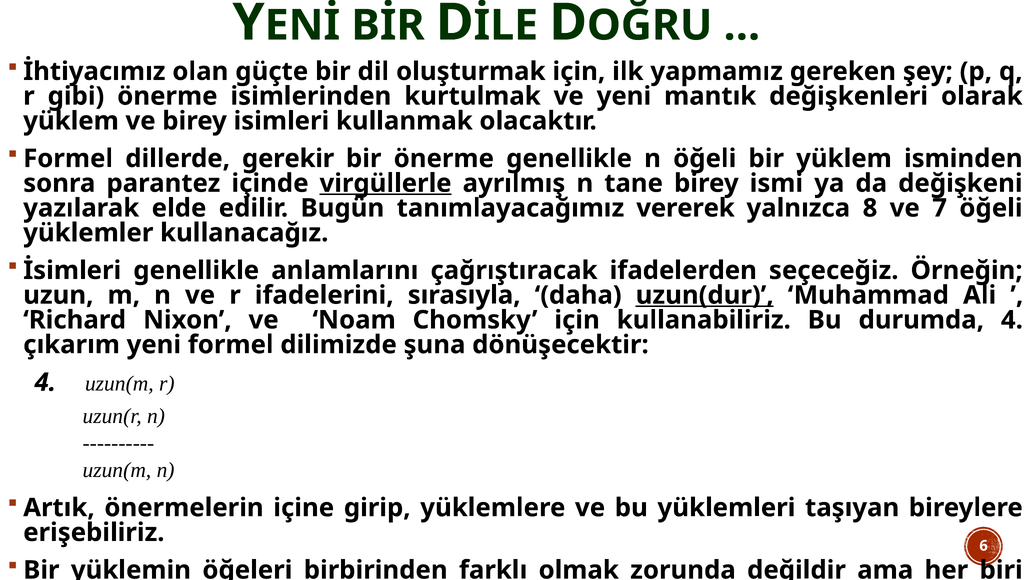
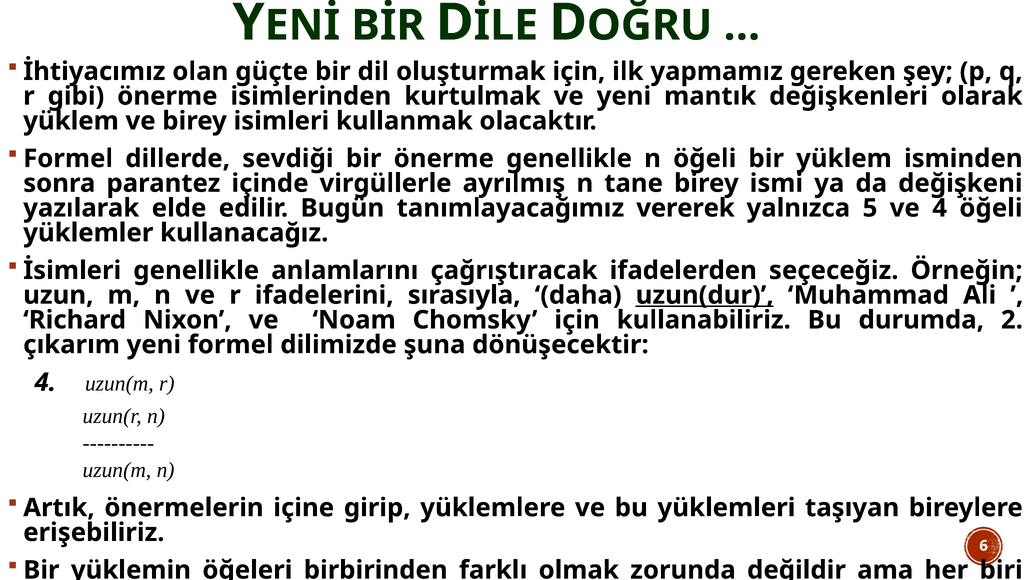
gerekir: gerekir -> sevdiği
virgüllerle underline: present -> none
8: 8 -> 5
ve 7: 7 -> 4
durumda 4: 4 -> 2
